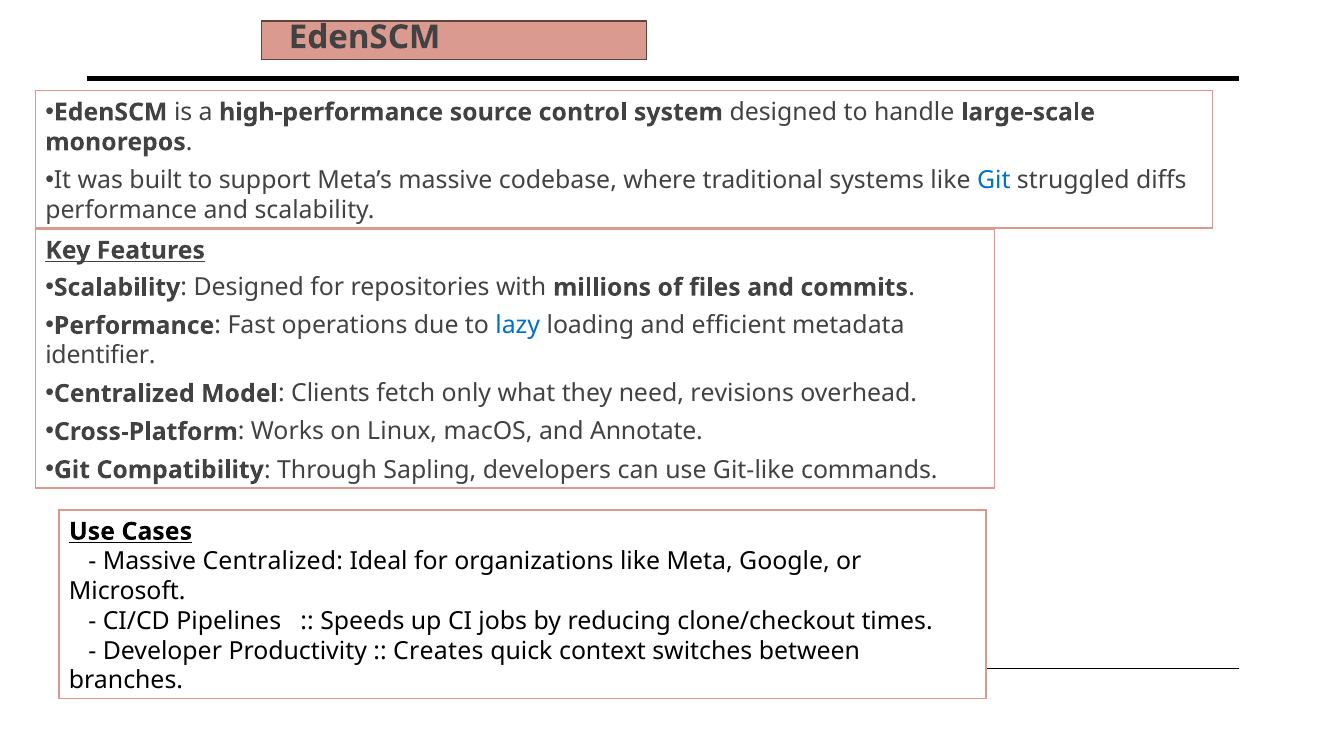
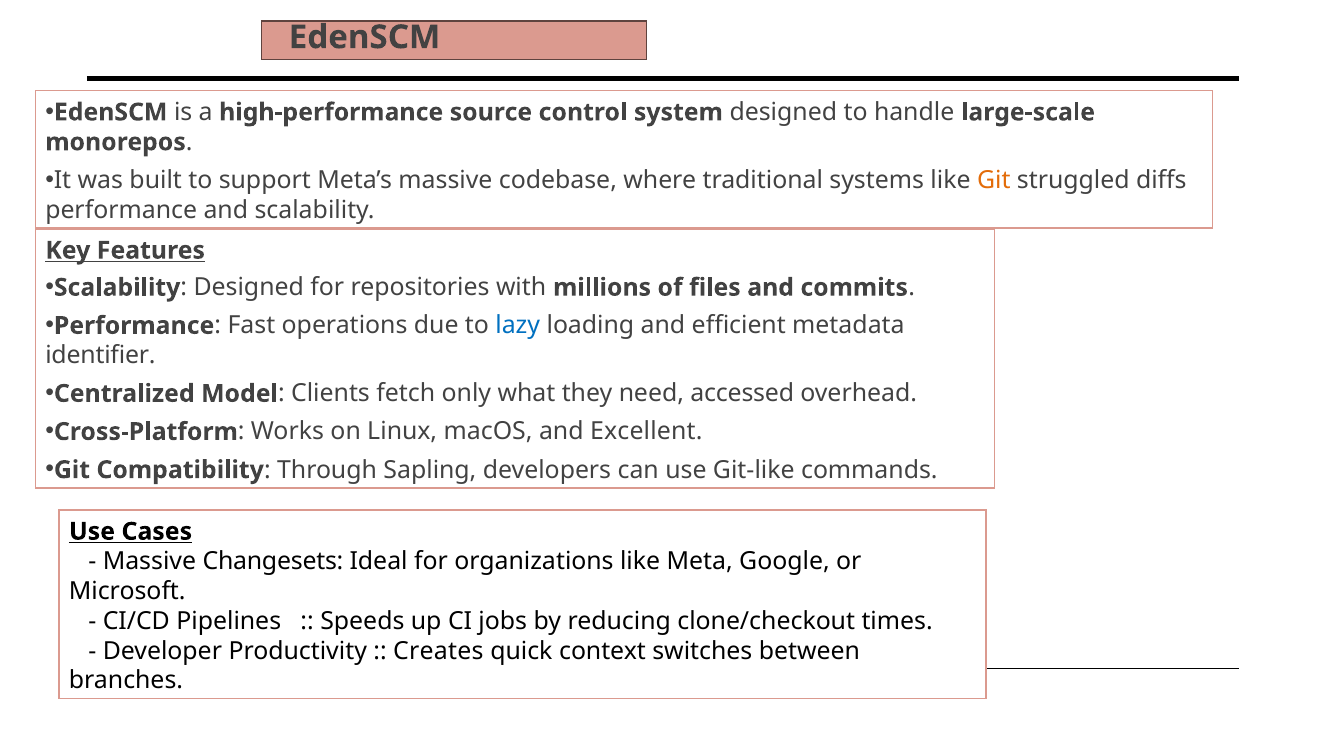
Git at (994, 180) colour: blue -> orange
revisions: revisions -> accessed
Annotate: Annotate -> Excellent
Massive Centralized: Centralized -> Changesets
